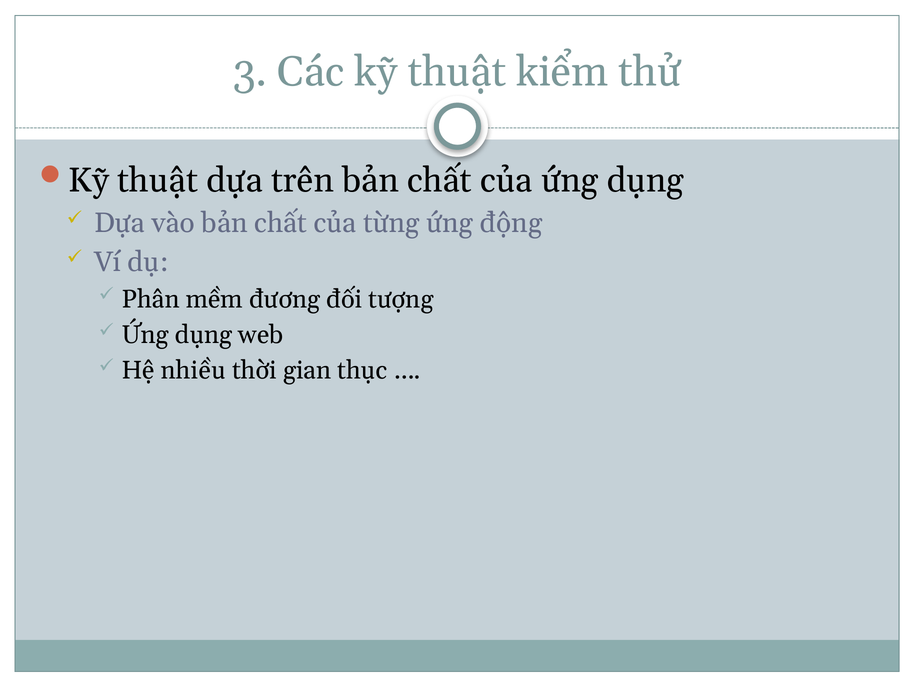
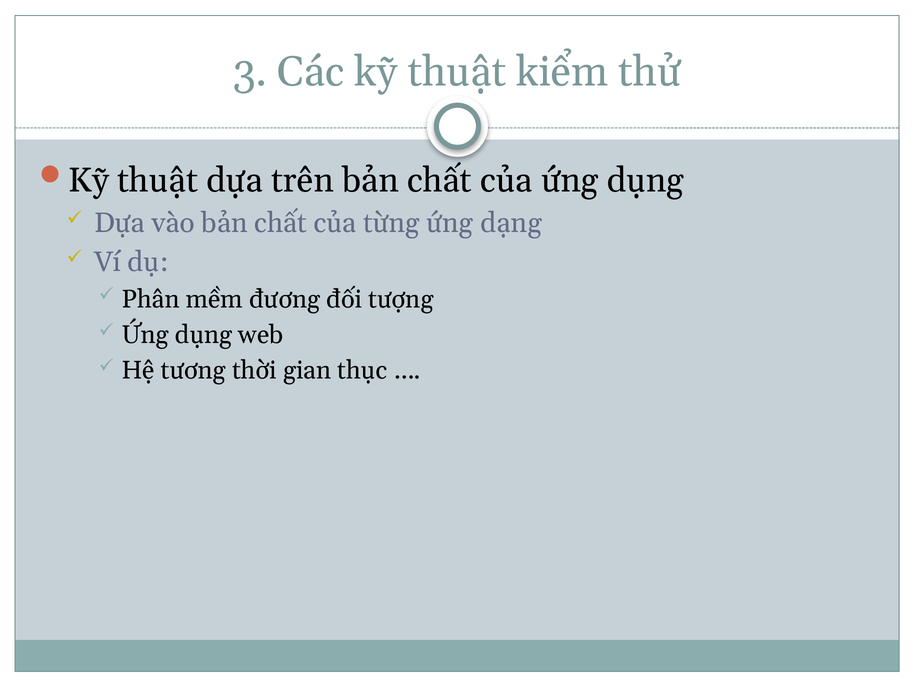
động: động -> dạng
nhiều: nhiều -> tương
